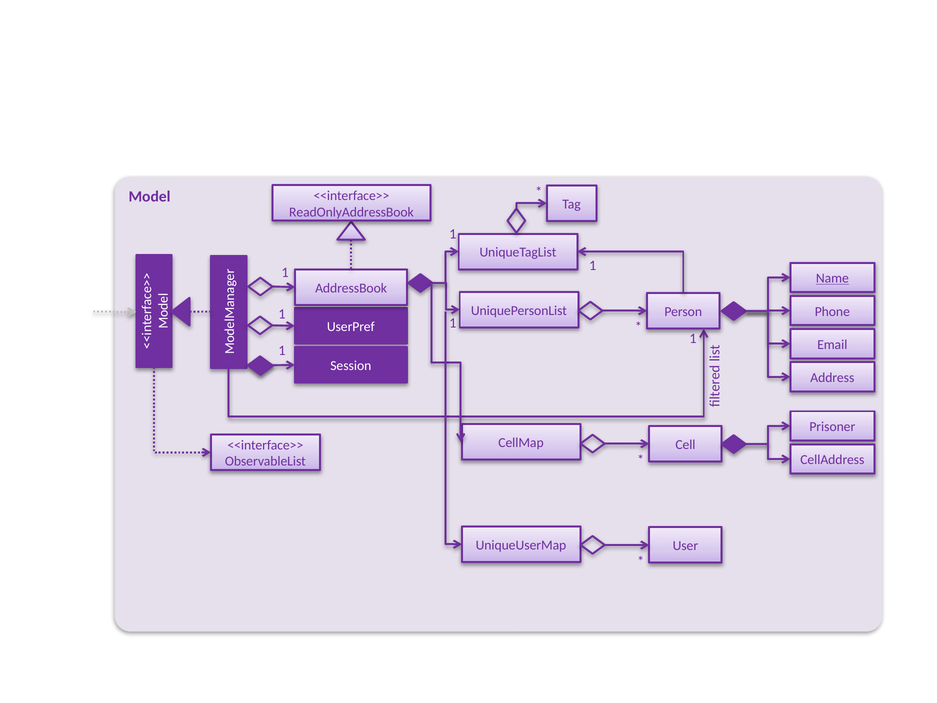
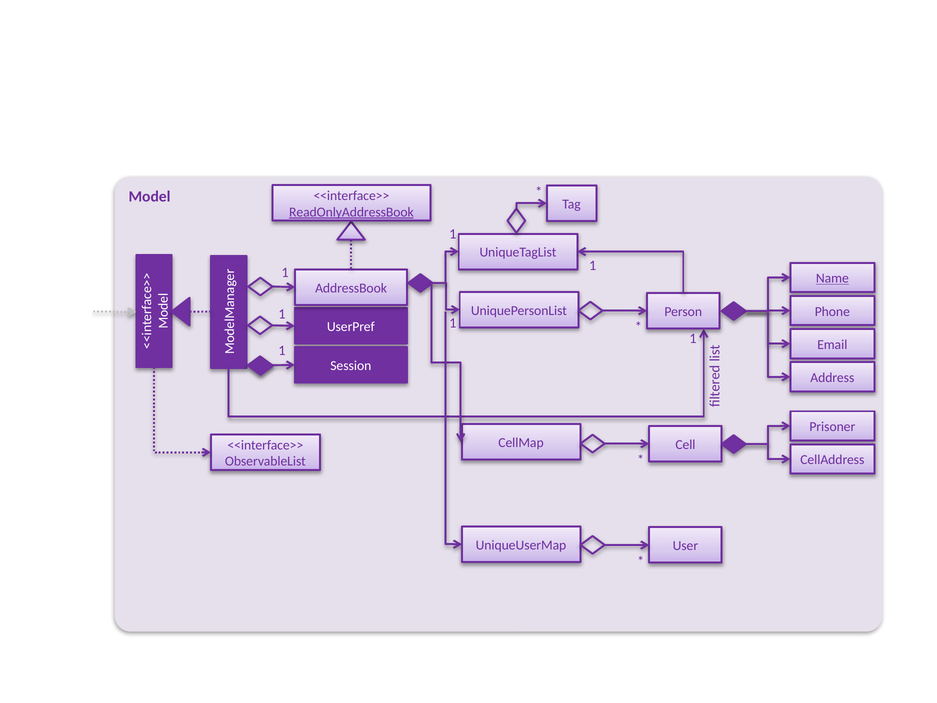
ReadOnlyAddressBook underline: none -> present
